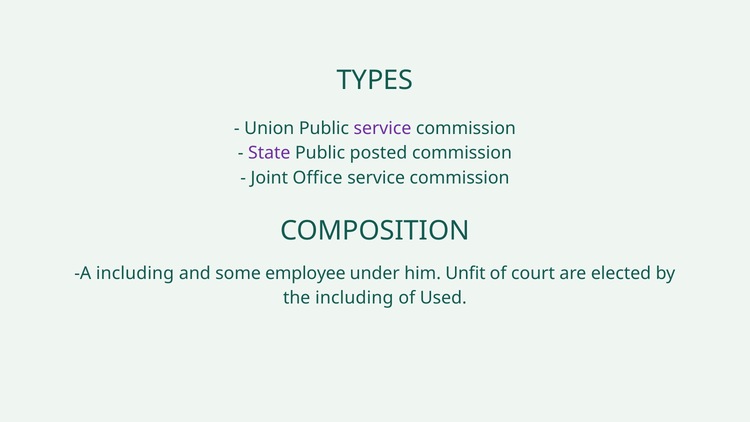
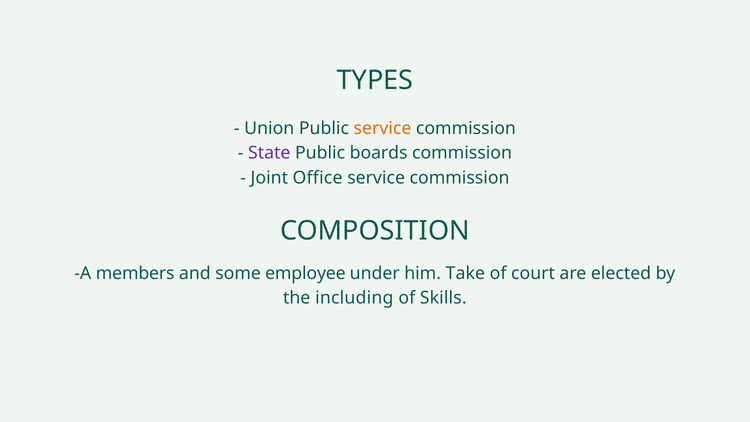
service at (382, 128) colour: purple -> orange
posted: posted -> boards
A including: including -> members
Unfit: Unfit -> Take
Used: Used -> Skills
